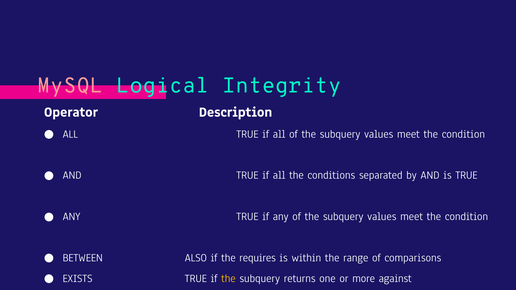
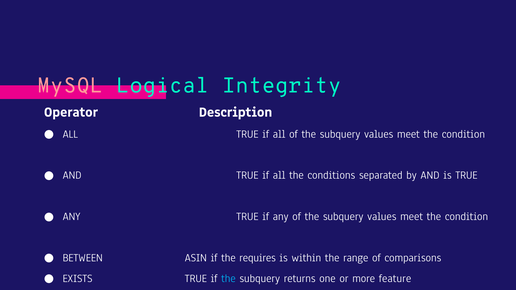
ALSO: ALSO -> ASIN
the at (228, 278) colour: yellow -> light blue
against: against -> feature
